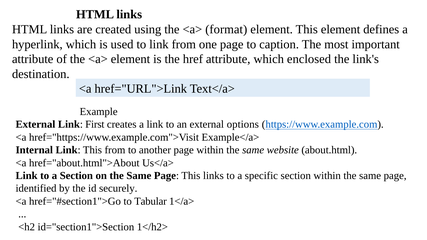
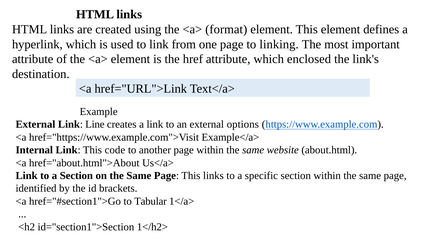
caption: caption -> linking
First: First -> Line
This from: from -> code
securely: securely -> brackets
